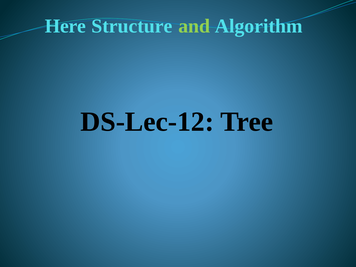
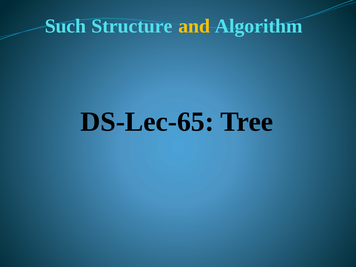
Here: Here -> Such
and colour: light green -> yellow
DS-Lec-12: DS-Lec-12 -> DS-Lec-65
